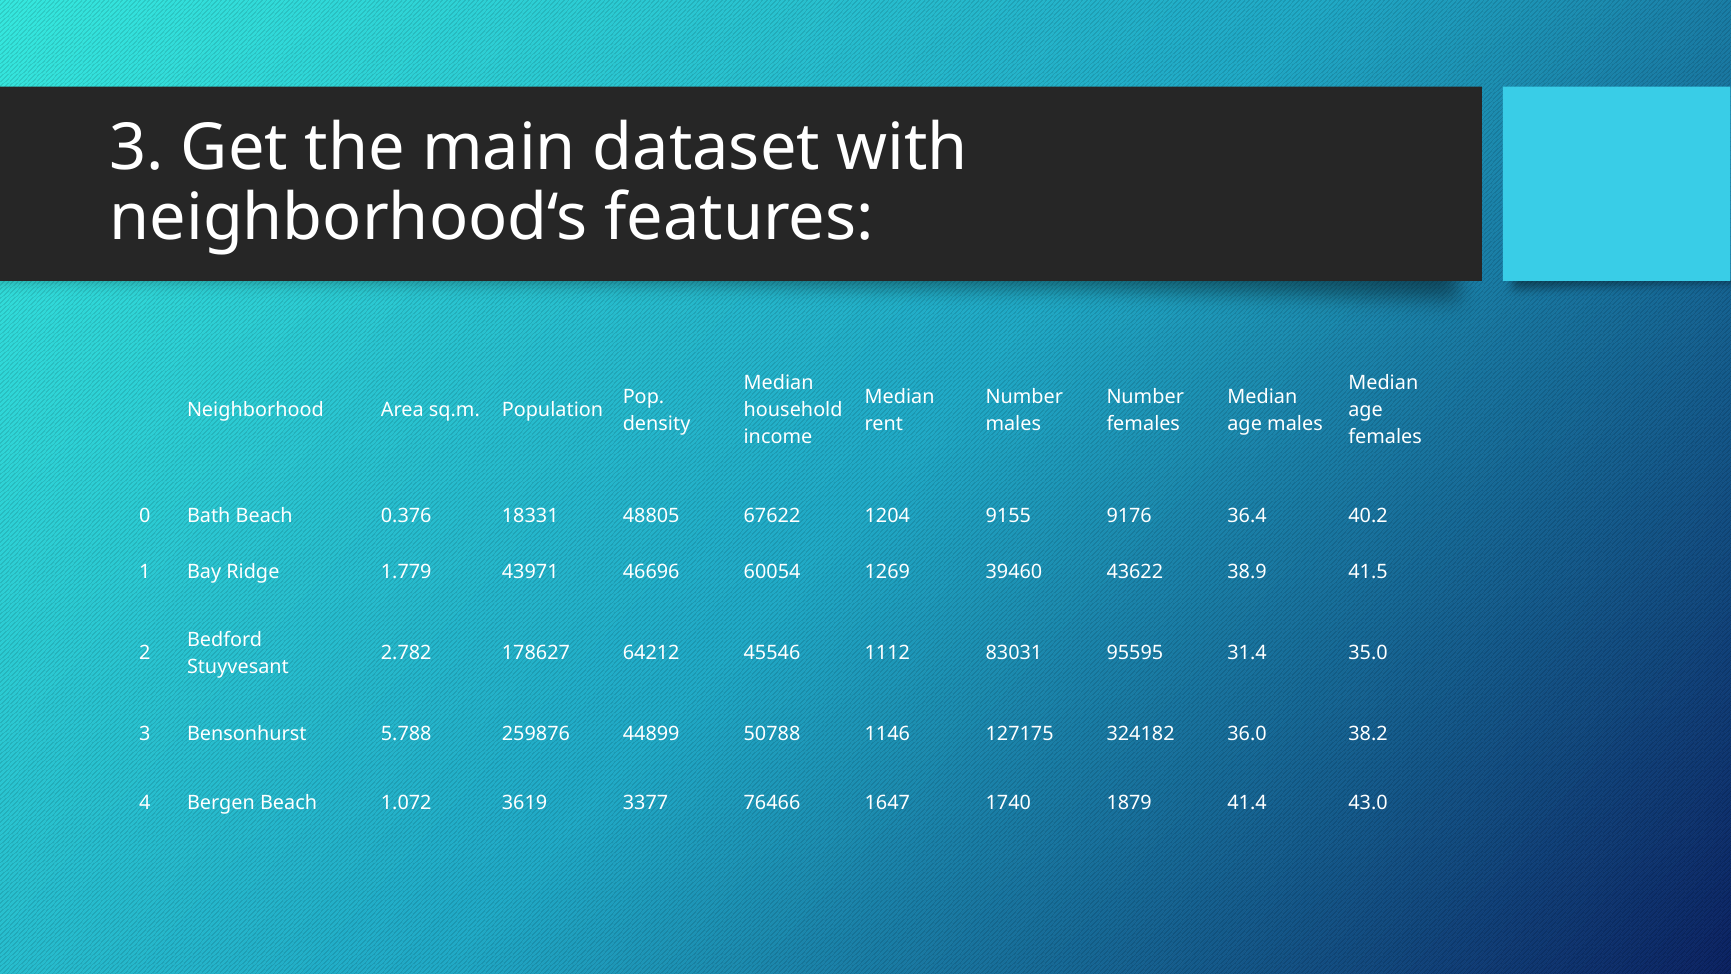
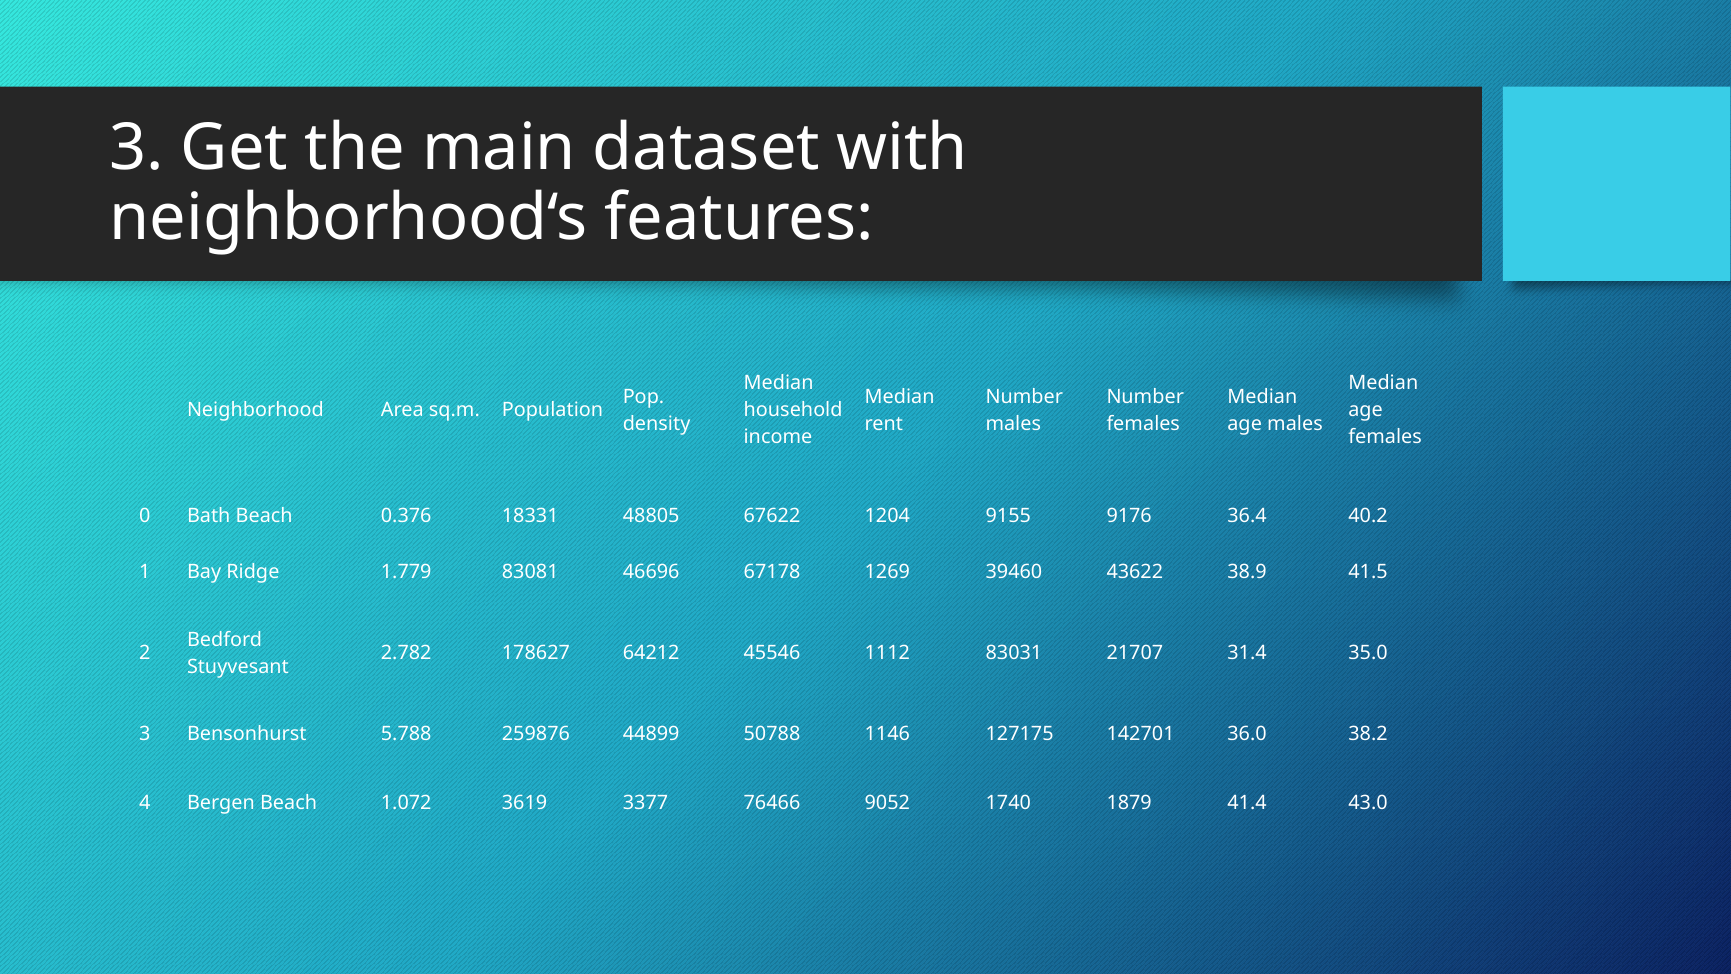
43971: 43971 -> 83081
60054: 60054 -> 67178
95595: 95595 -> 21707
324182: 324182 -> 142701
1647: 1647 -> 9052
